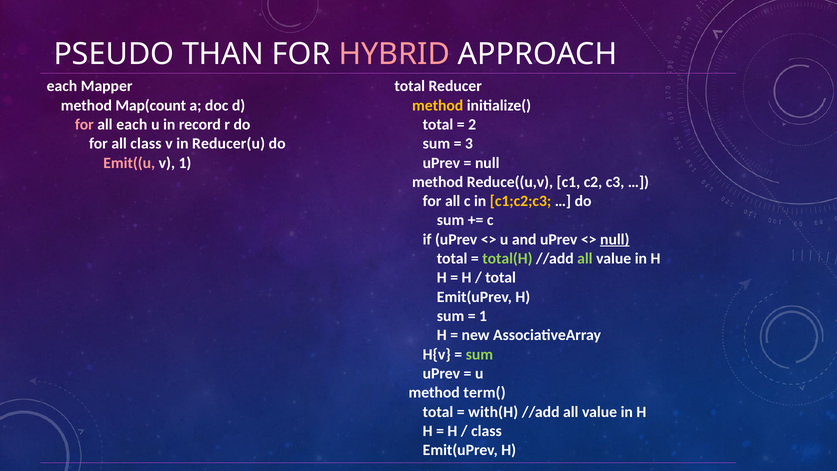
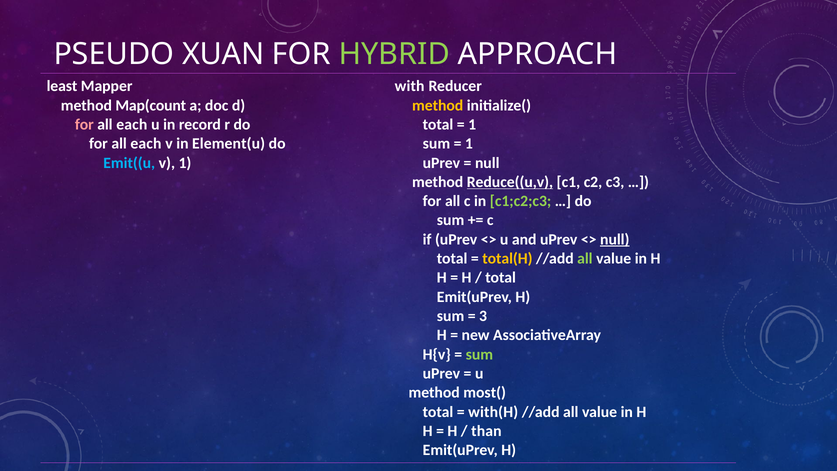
THAN: THAN -> XUAN
HYBRID colour: pink -> light green
each at (62, 86): each -> least
total at (410, 86): total -> with
2 at (472, 124): 2 -> 1
class at (146, 144): class -> each
Reducer(u: Reducer(u -> Element(u
3 at (469, 144): 3 -> 1
Emit((u colour: pink -> light blue
Reduce((u,v underline: none -> present
c1;c2;c3 colour: yellow -> light green
total(H colour: light green -> yellow
1 at (483, 316): 1 -> 3
term(: term( -> most(
class at (486, 431): class -> than
